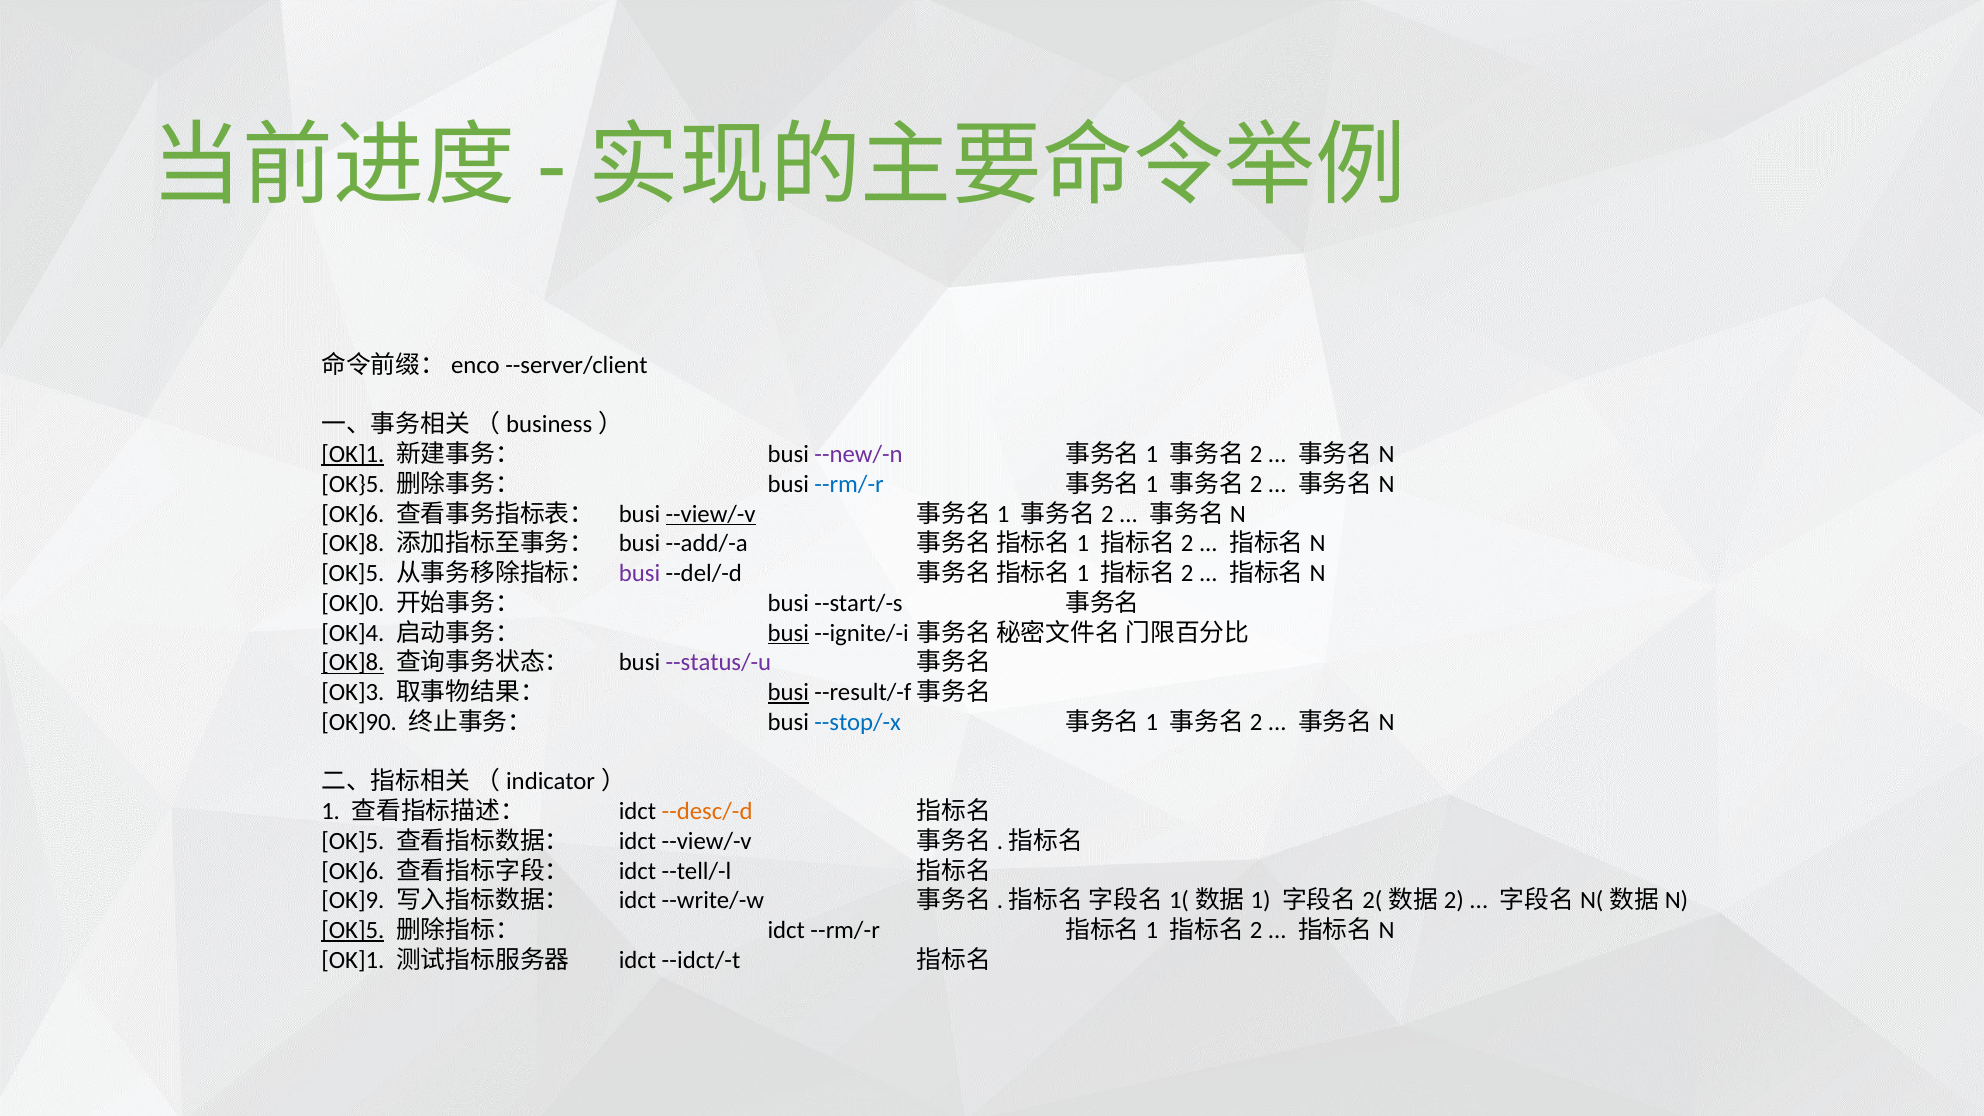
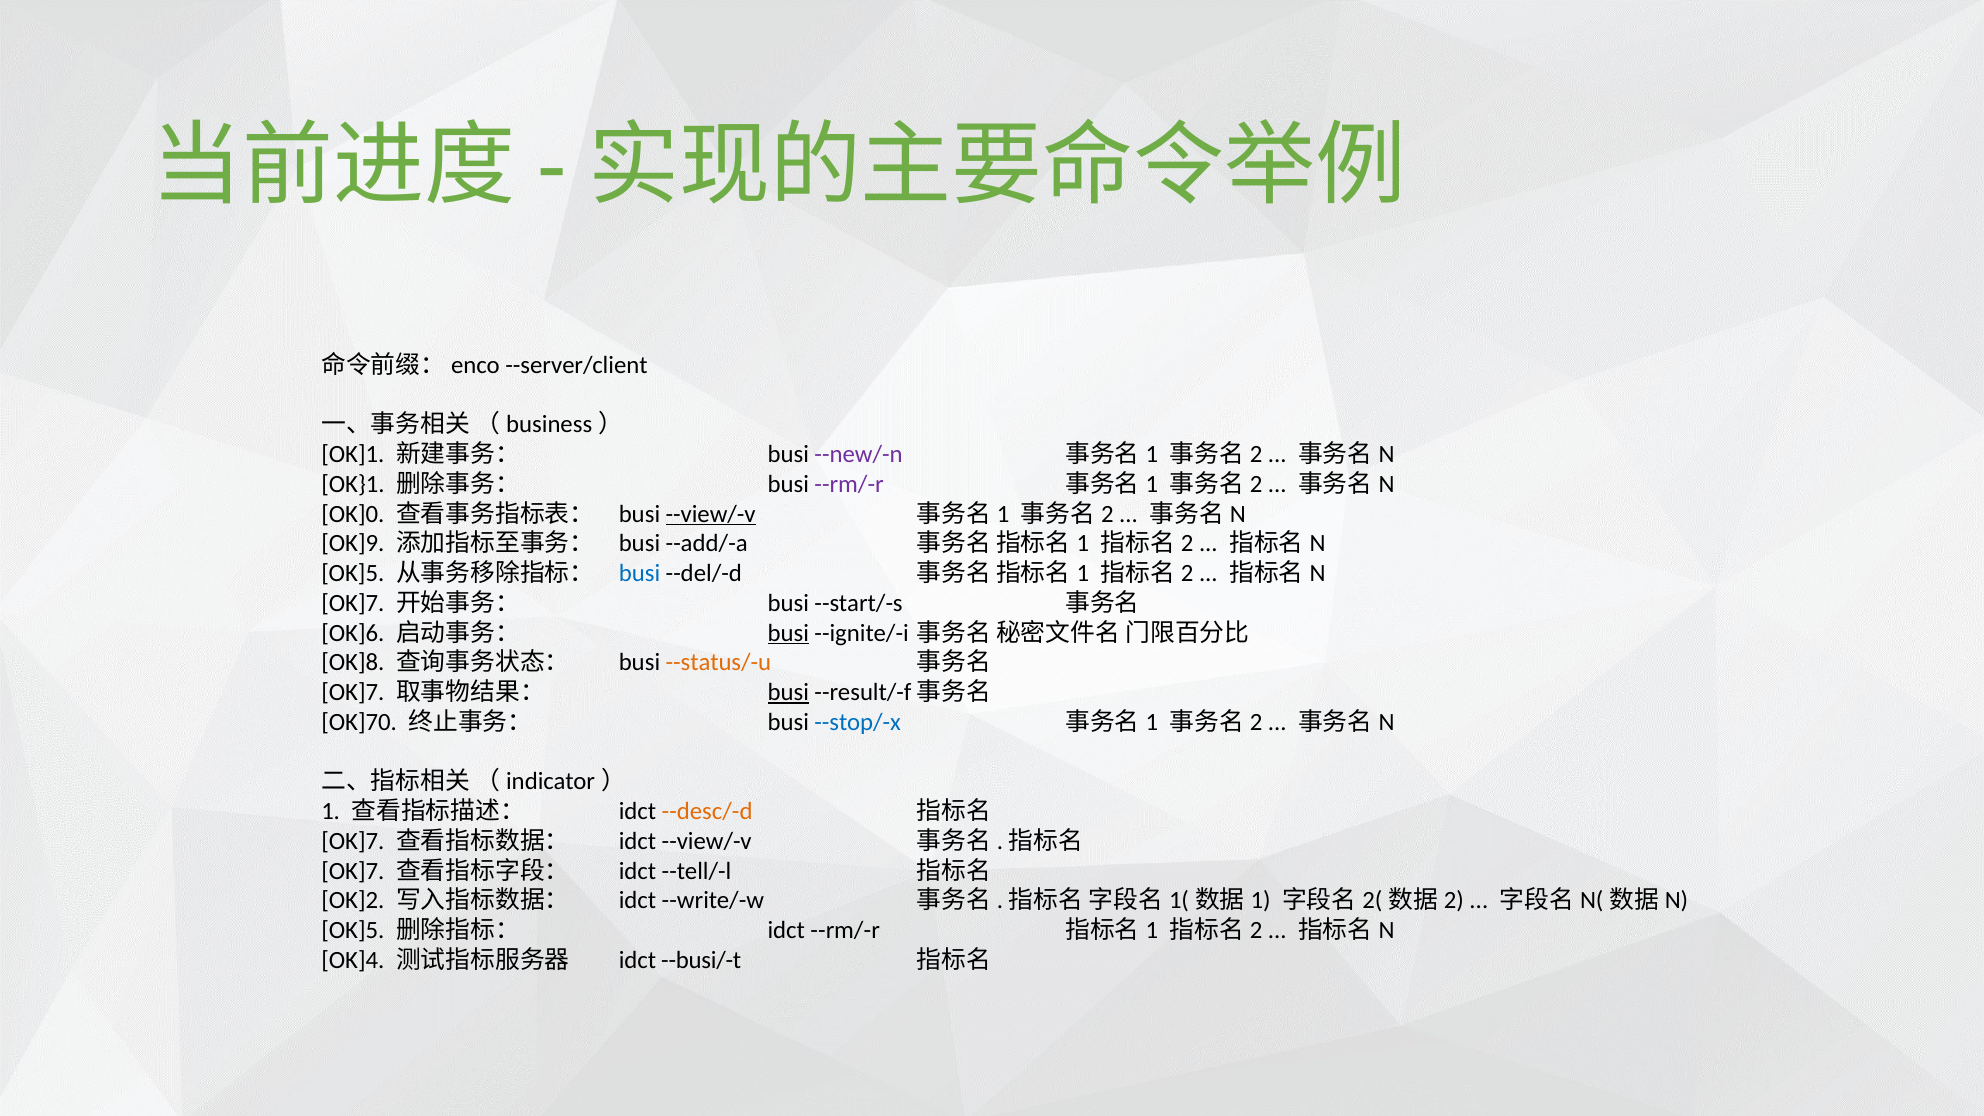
OK]1 at (353, 454) underline: present -> none
OK}5: OK}5 -> OK}1
--rm/-r at (849, 484) colour: blue -> purple
OK]6 at (353, 514): OK]6 -> OK]0
OK]8 at (353, 544): OK]8 -> OK]9
busi at (640, 573) colour: purple -> blue
OK]0 at (353, 603): OK]0 -> OK]7
OK]4: OK]4 -> OK]6
OK]8 at (353, 663) underline: present -> none
--status/-u colour: purple -> orange
OK]3 at (353, 692): OK]3 -> OK]7
OK]90: OK]90 -> OK]70
OK]5 at (353, 841): OK]5 -> OK]7
OK]6 at (353, 871): OK]6 -> OK]7
OK]9: OK]9 -> OK]2
OK]5 at (353, 930) underline: present -> none
OK]1 at (353, 960): OK]1 -> OK]4
--idct/-t: --idct/-t -> --busi/-t
